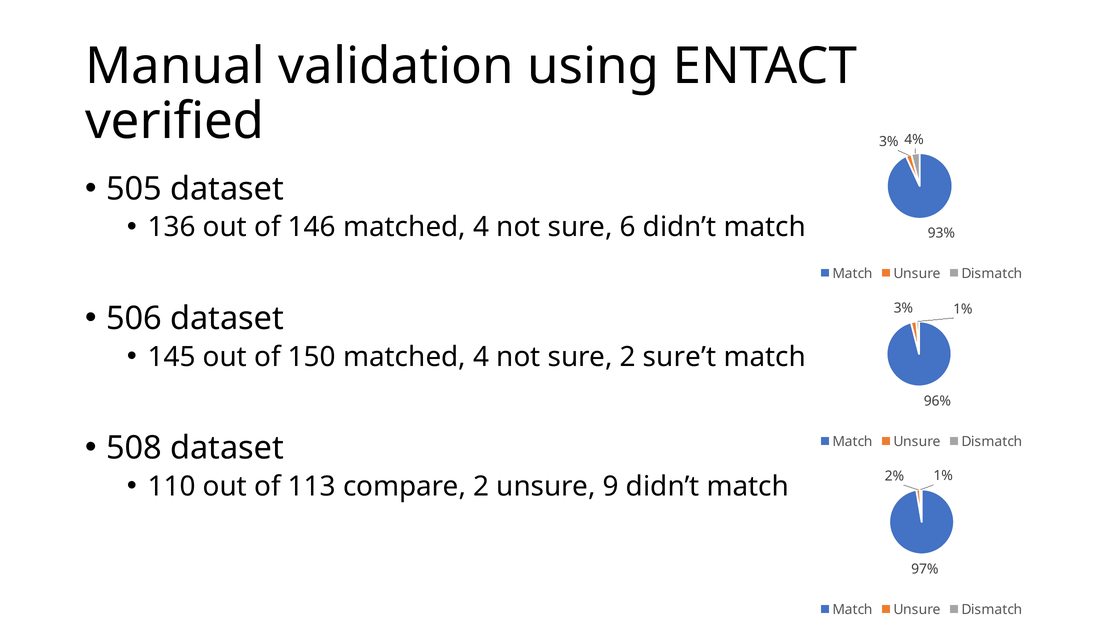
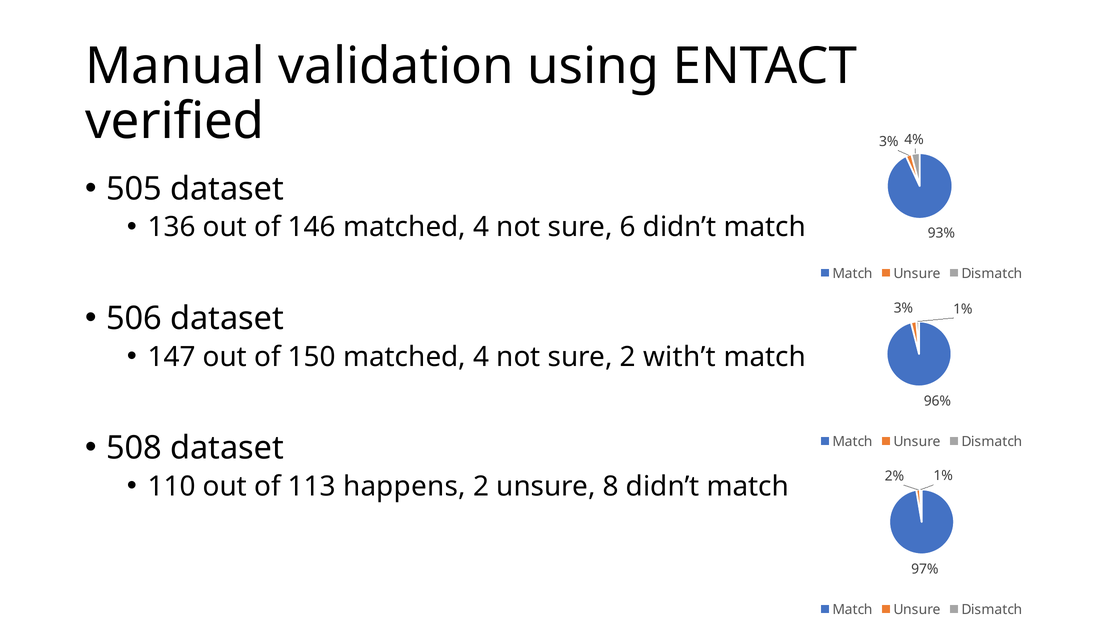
145: 145 -> 147
sure’t: sure’t -> with’t
compare: compare -> happens
9: 9 -> 8
